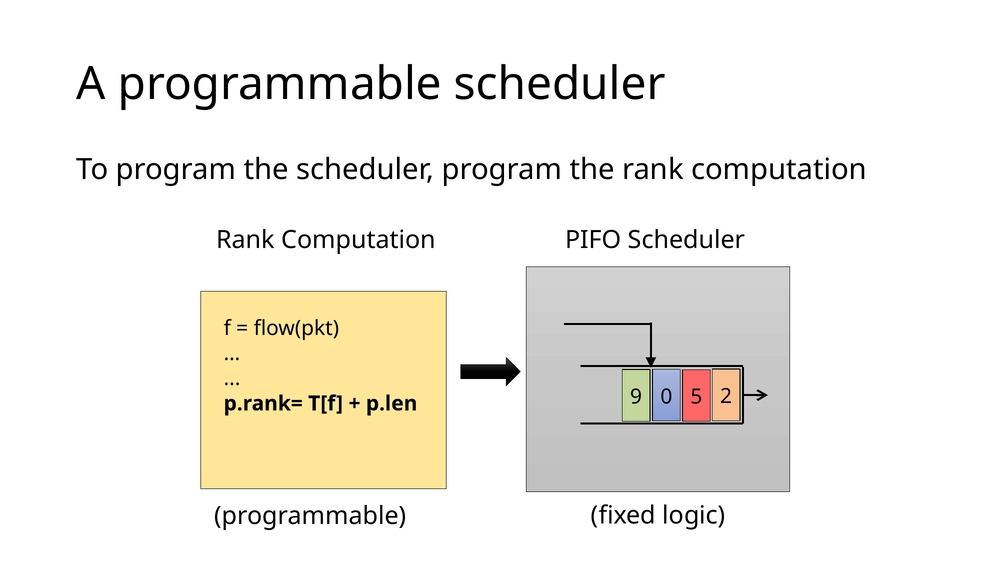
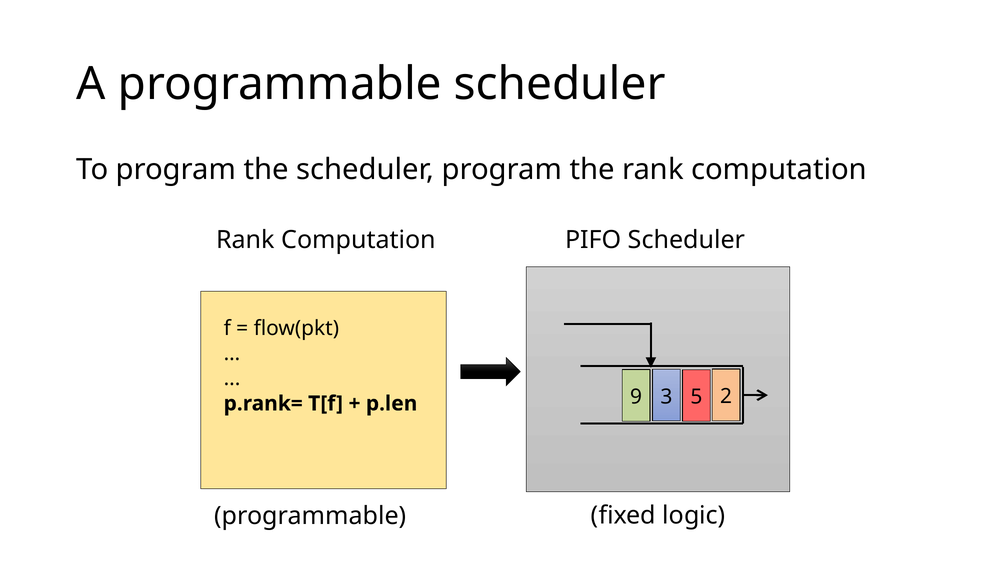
0: 0 -> 3
